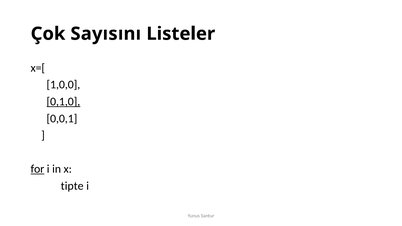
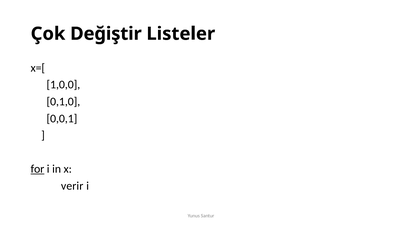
Sayısını: Sayısını -> Değiştir
0,1,0 underline: present -> none
tipte: tipte -> verir
